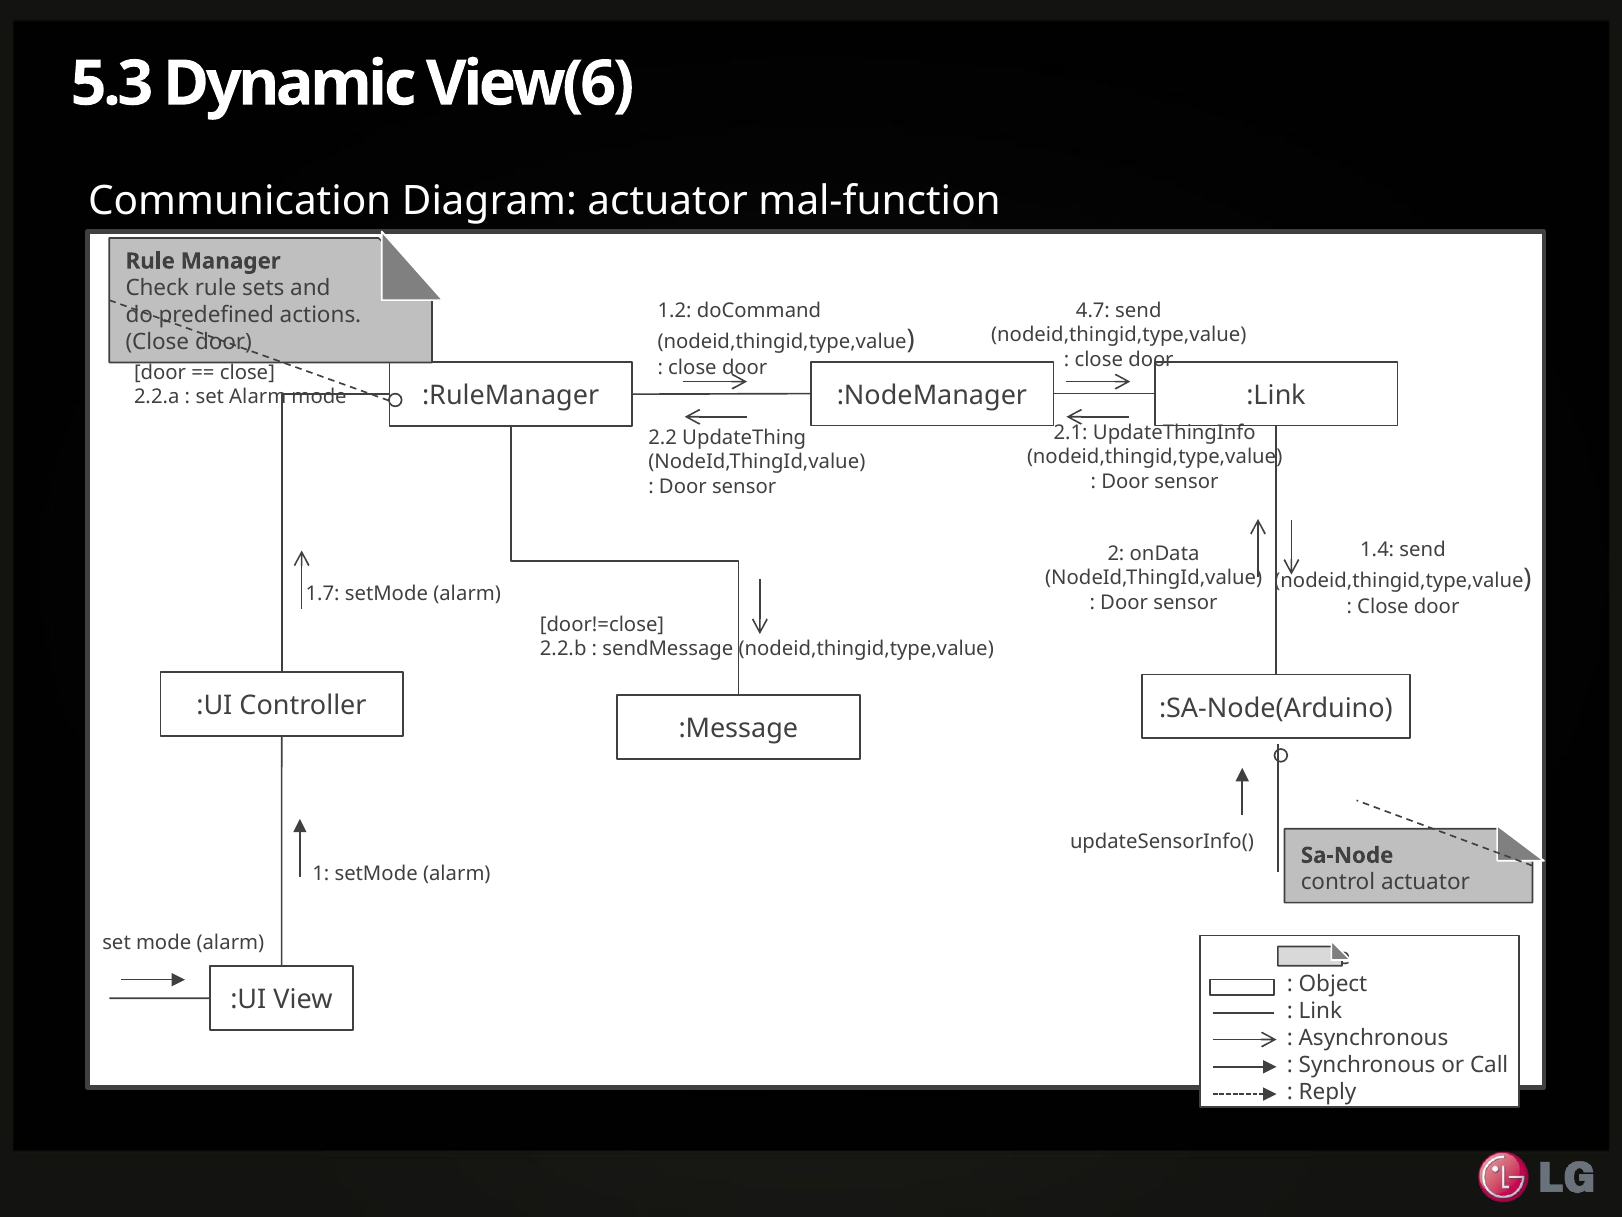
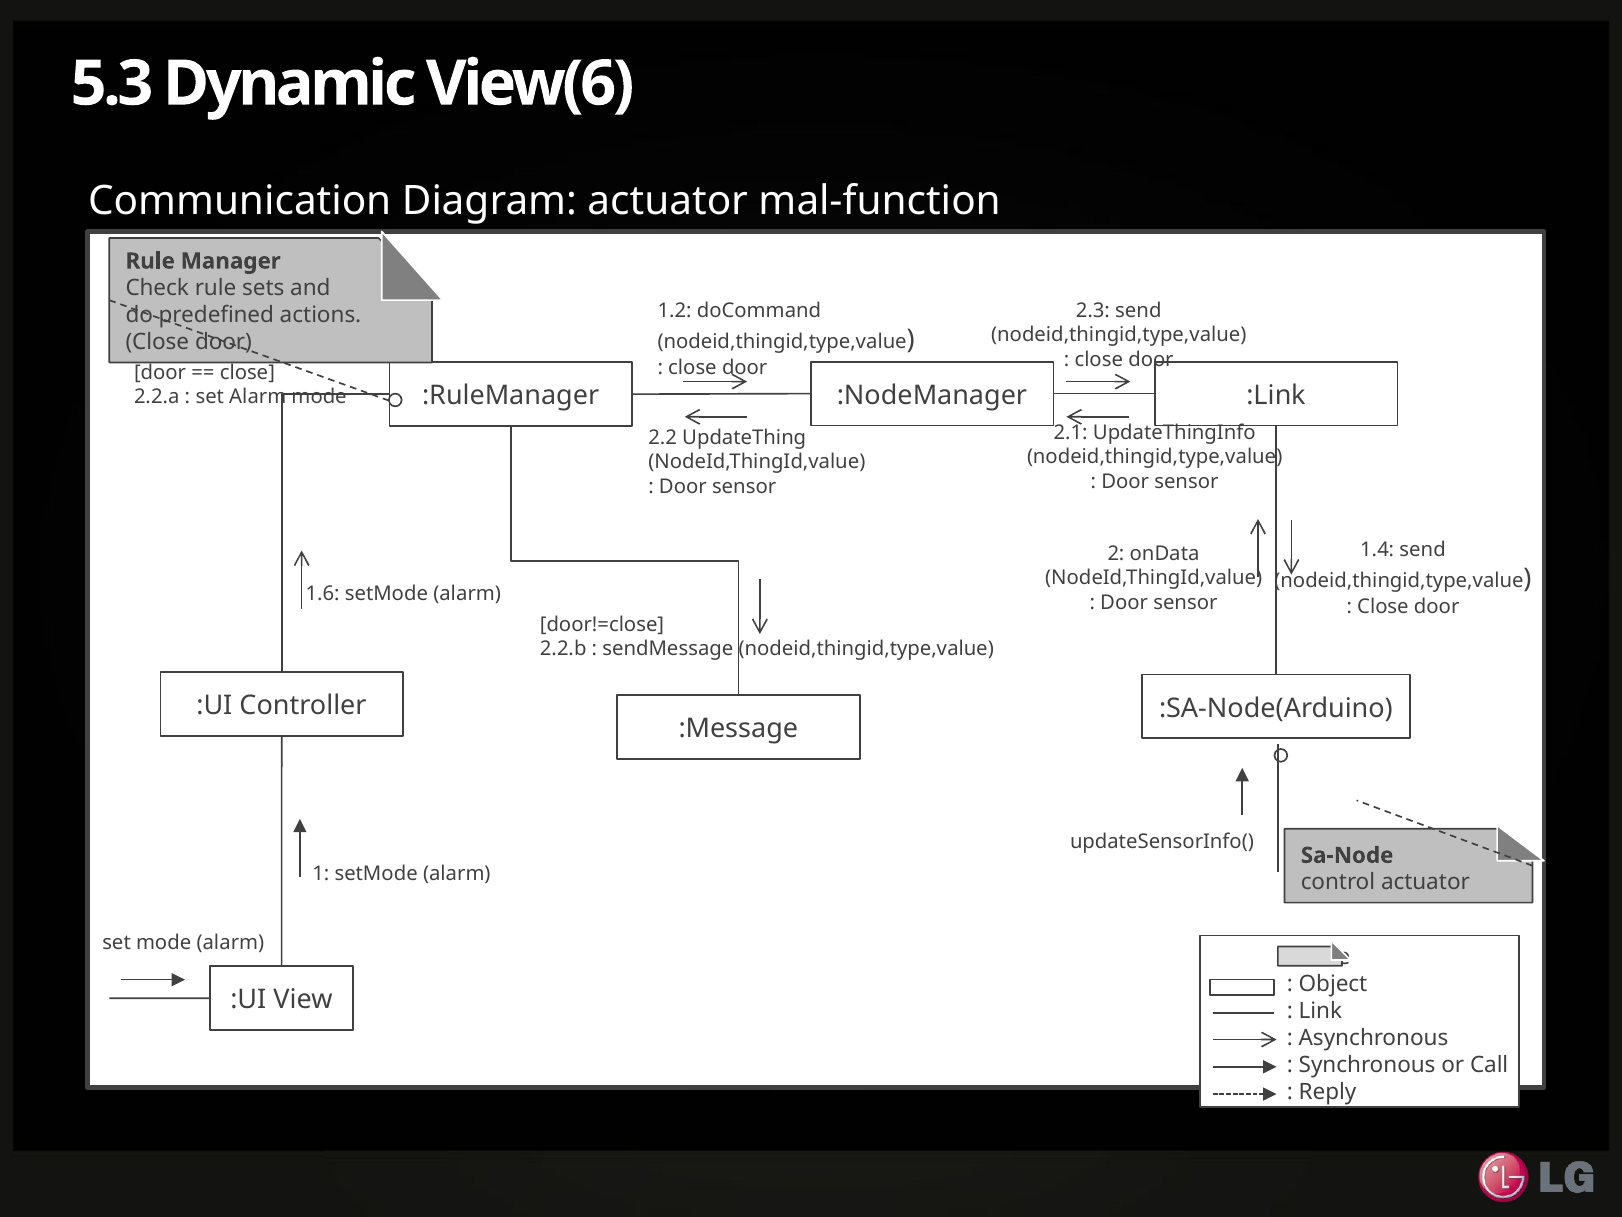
4.7: 4.7 -> 2.3
1.7: 1.7 -> 1.6
